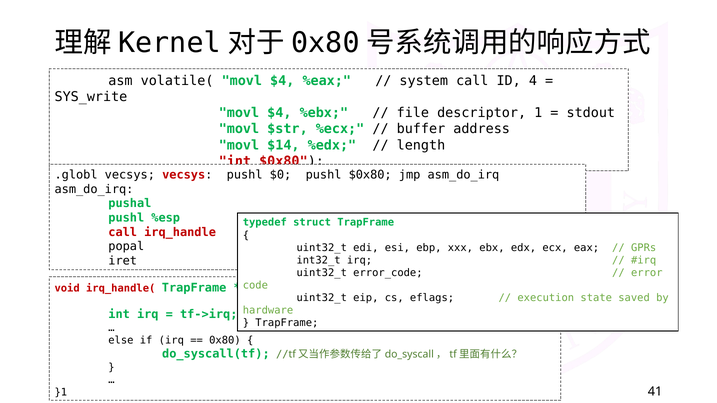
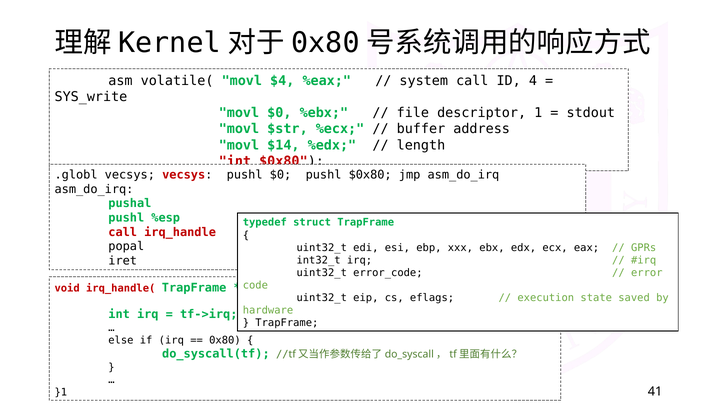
$4 at (279, 113): $4 -> $0
